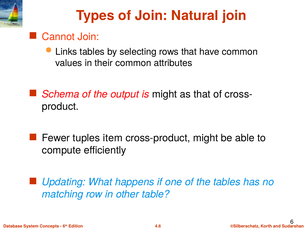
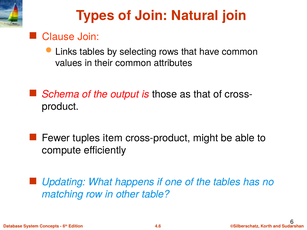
Cannot: Cannot -> Clause
is might: might -> those
